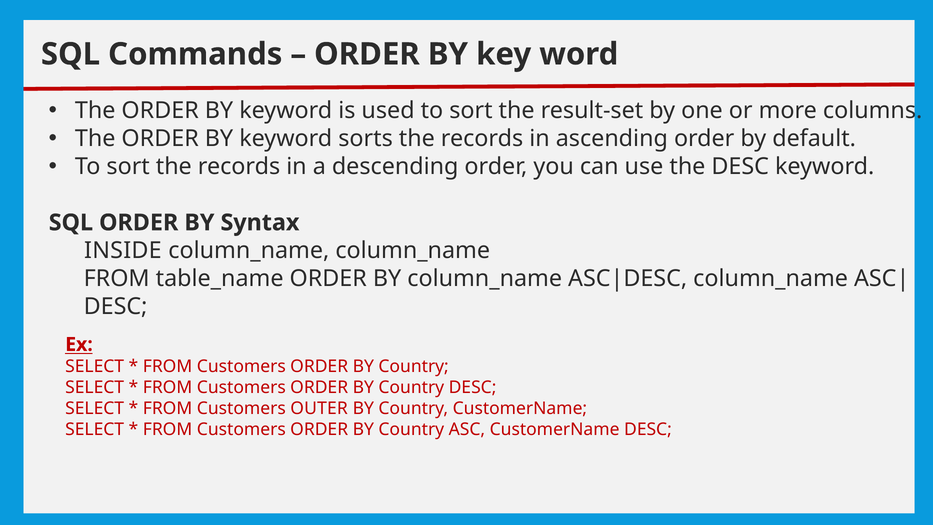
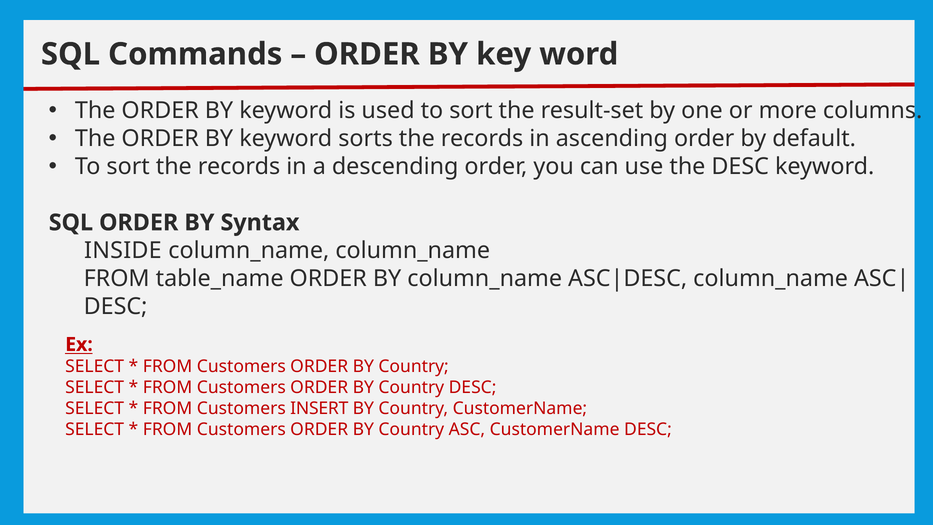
OUTER: OUTER -> INSERT
